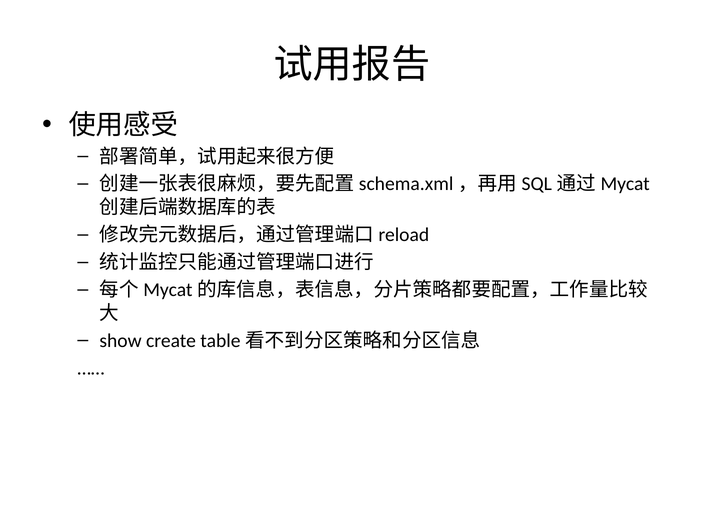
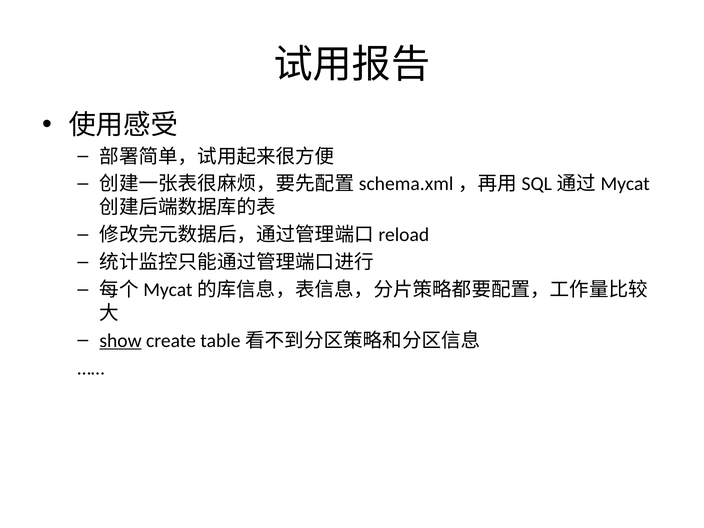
show underline: none -> present
